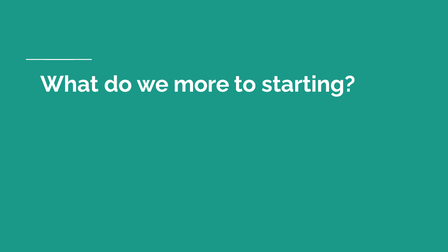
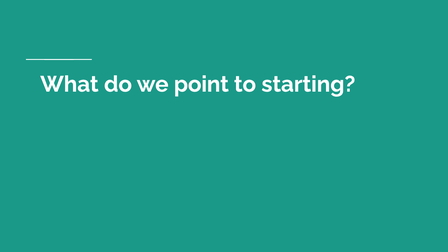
more: more -> point
